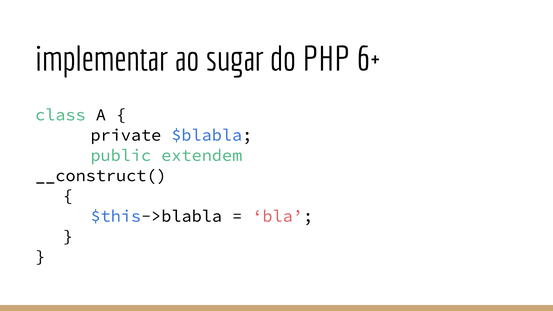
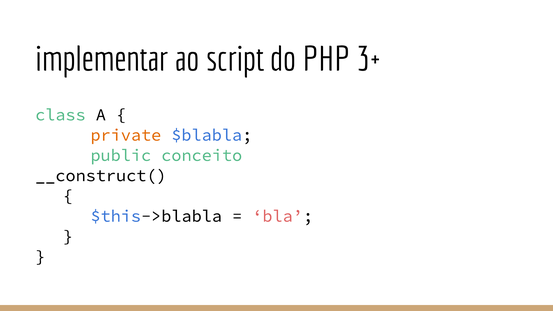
sugar: sugar -> script
6+: 6+ -> 3+
private colour: black -> orange
extendem: extendem -> conceito
